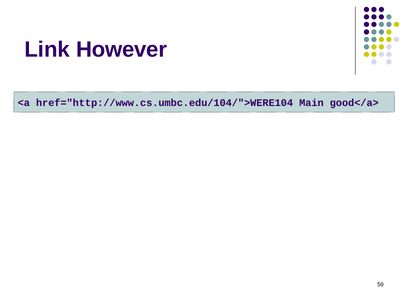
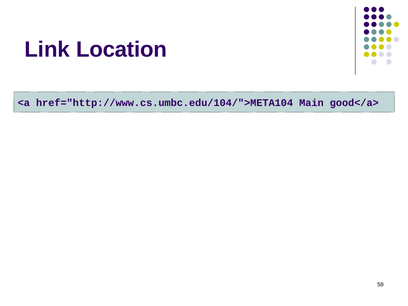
However: However -> Location
href="http://www.cs.umbc.edu/104/">WERE104: href="http://www.cs.umbc.edu/104/">WERE104 -> href="http://www.cs.umbc.edu/104/">META104
